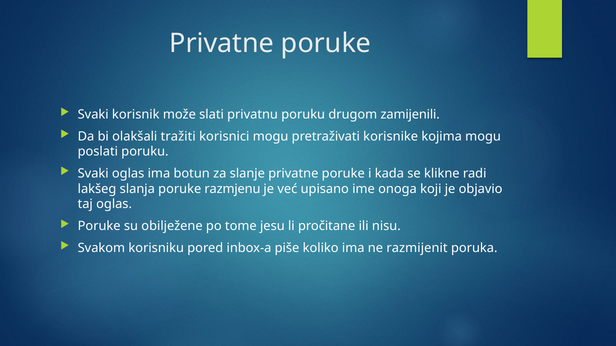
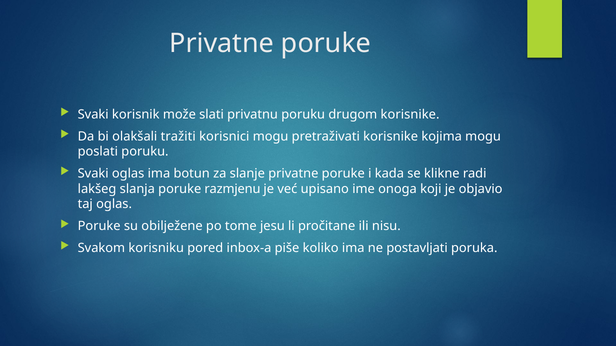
drugom zamijenili: zamijenili -> korisnike
razmijenit: razmijenit -> postavljati
